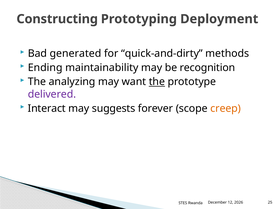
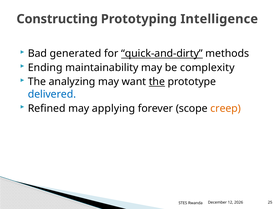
Deployment: Deployment -> Intelligence
quick-and-dirty underline: none -> present
recognition: recognition -> complexity
delivered colour: purple -> blue
Interact: Interact -> Refined
suggests: suggests -> applying
